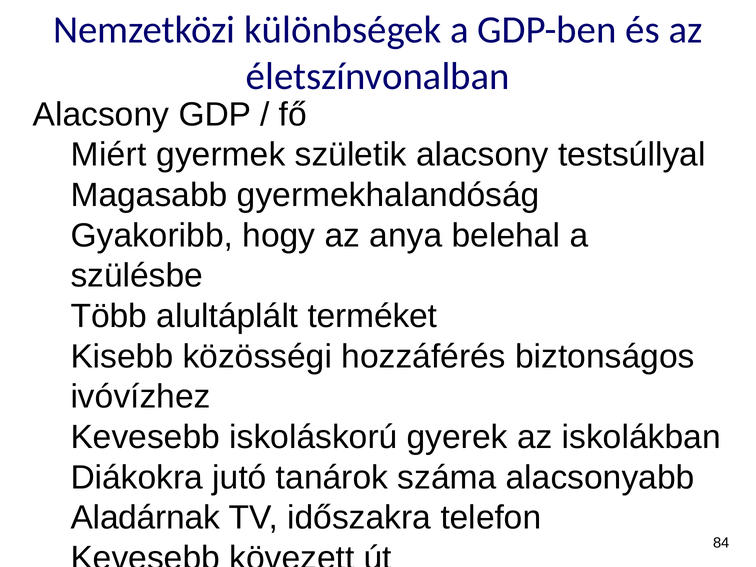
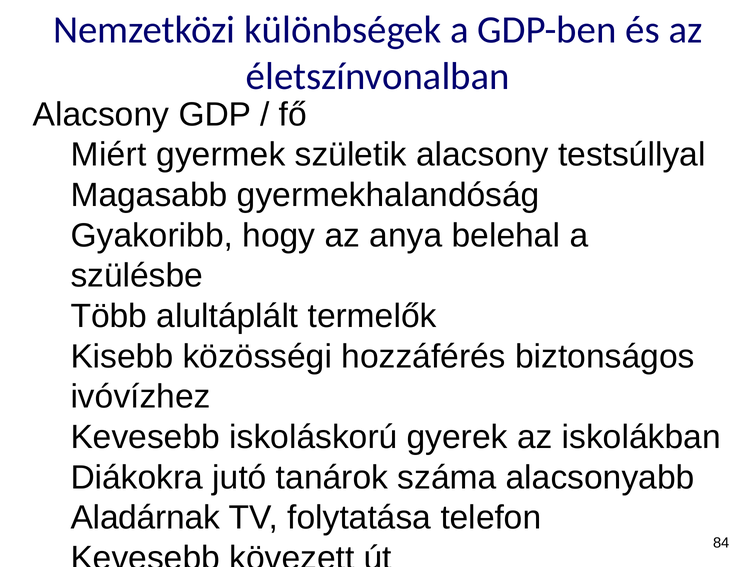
terméket: terméket -> termelők
időszakra: időszakra -> folytatása
